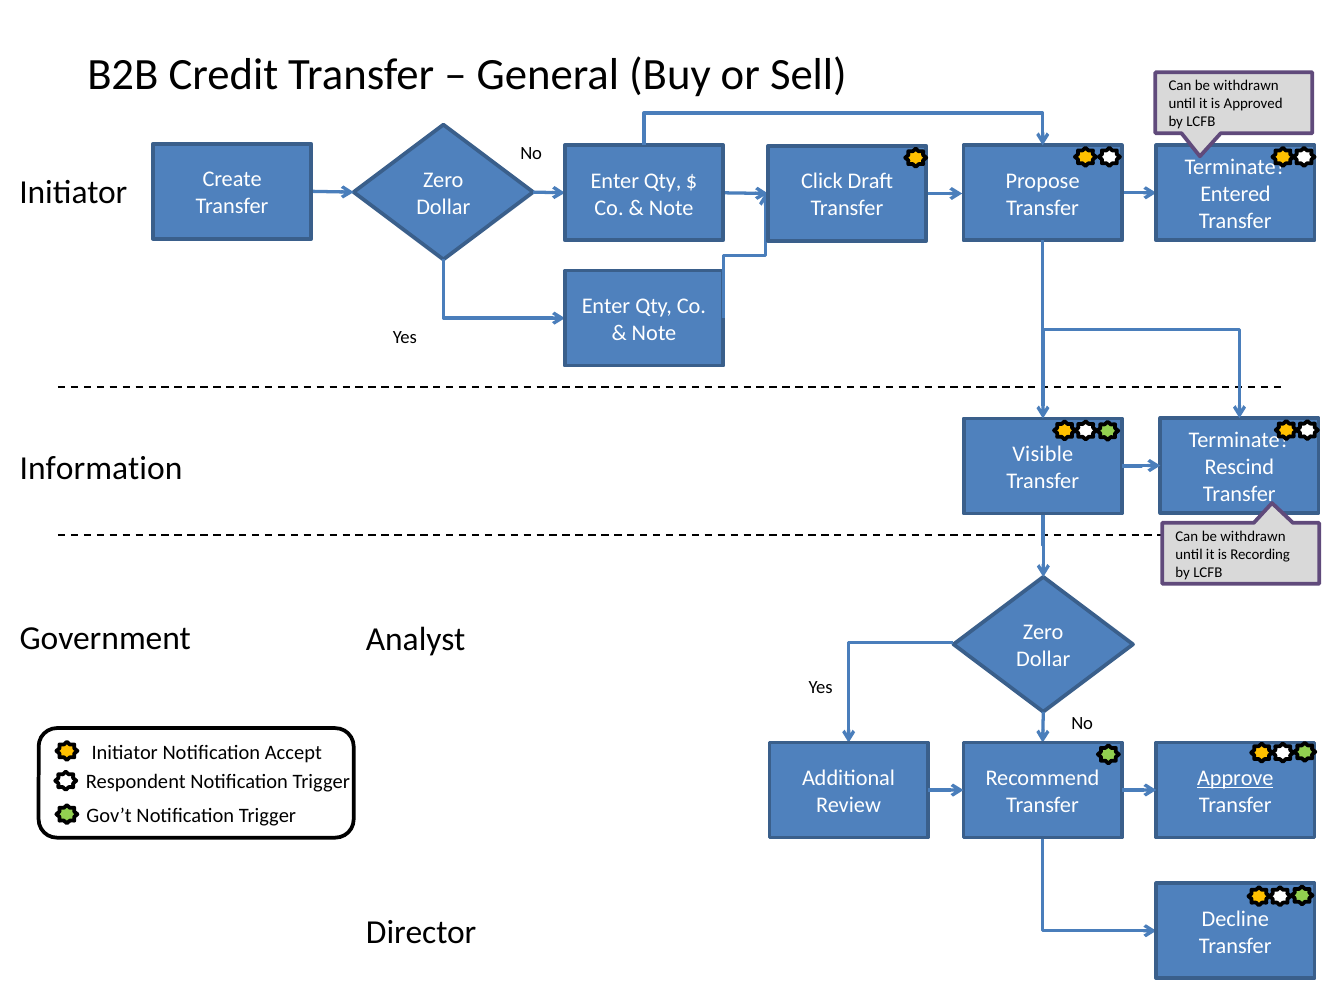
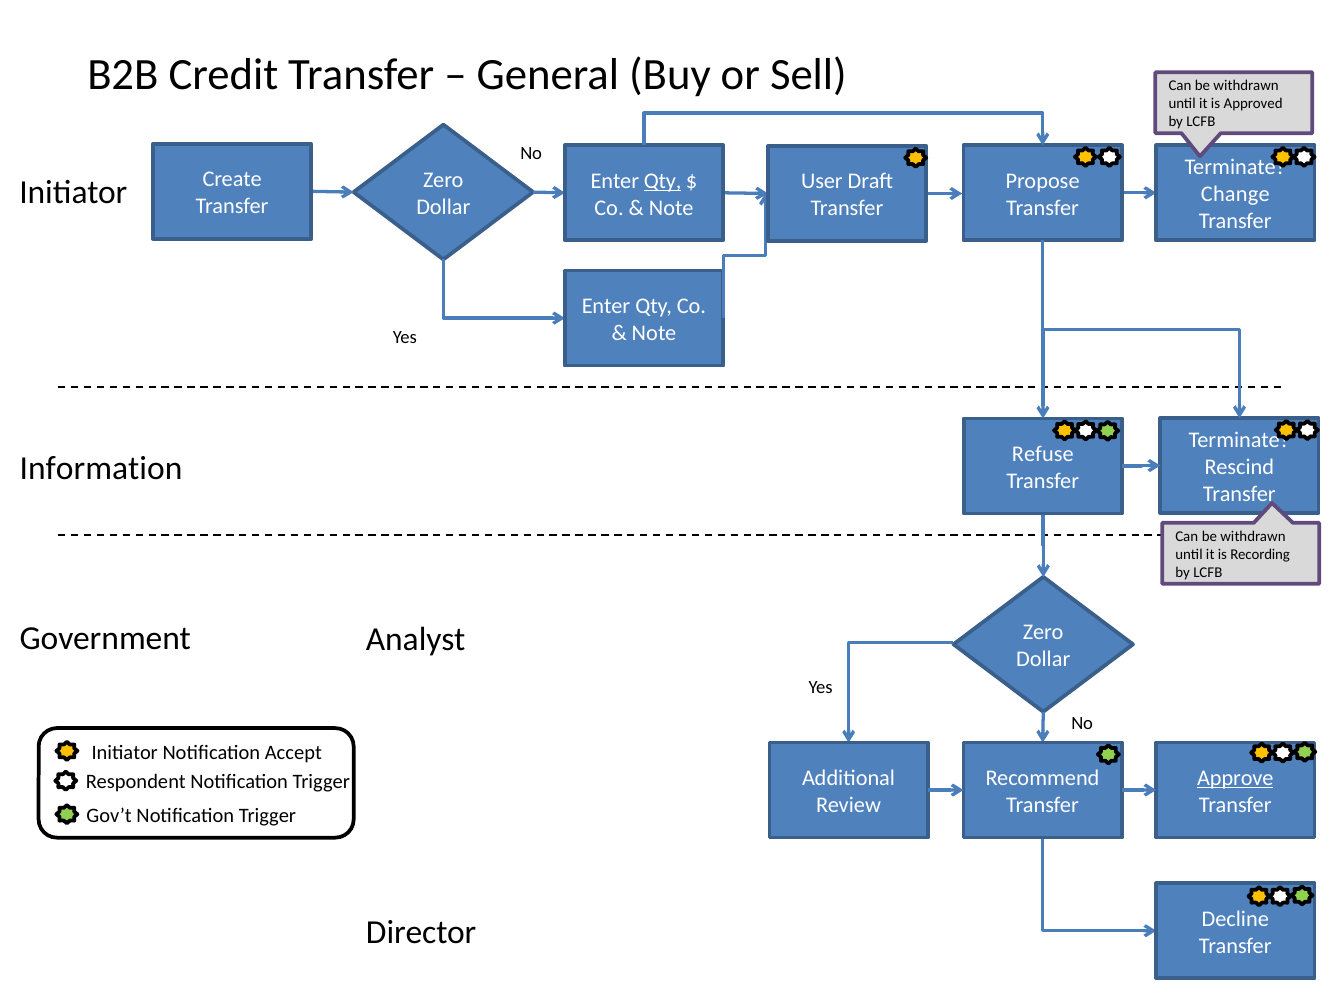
Qty at (663, 181) underline: none -> present
Click: Click -> User
Entered: Entered -> Change
Visible: Visible -> Refuse
